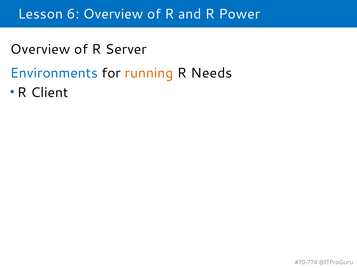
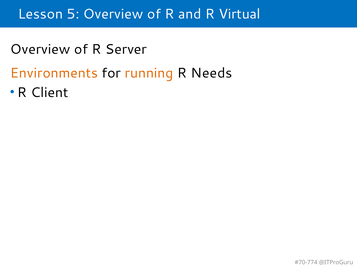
6: 6 -> 5
Power: Power -> Virtual
Environments colour: blue -> orange
